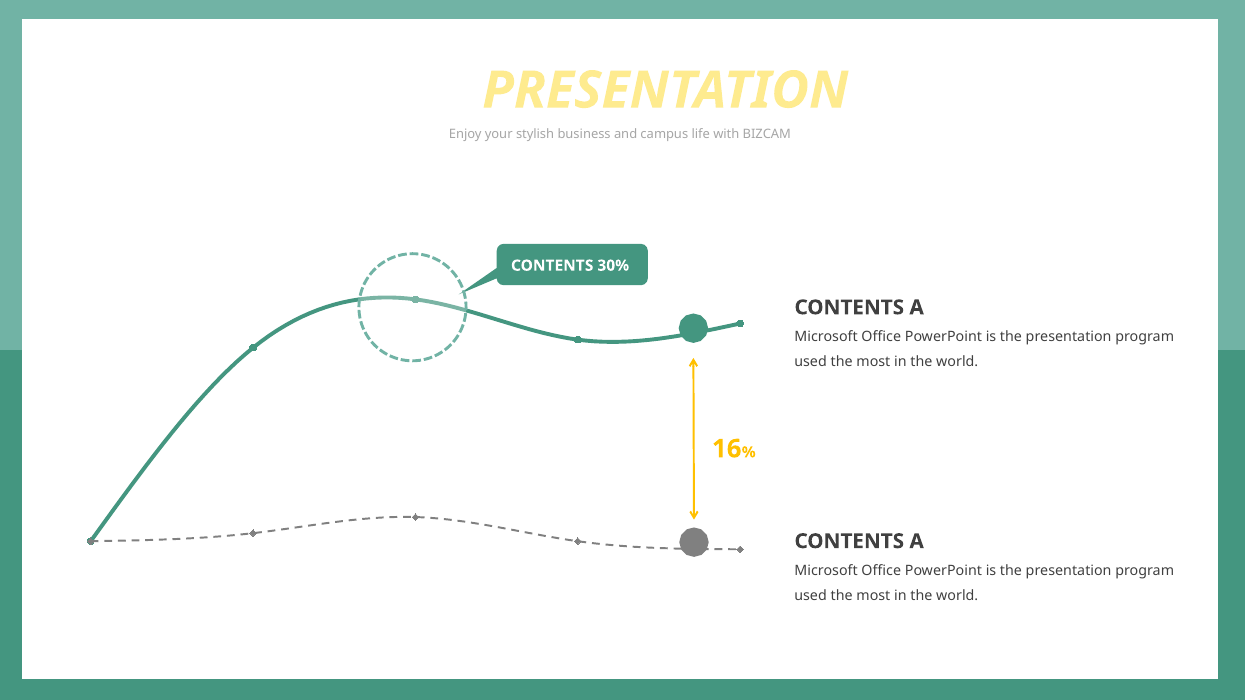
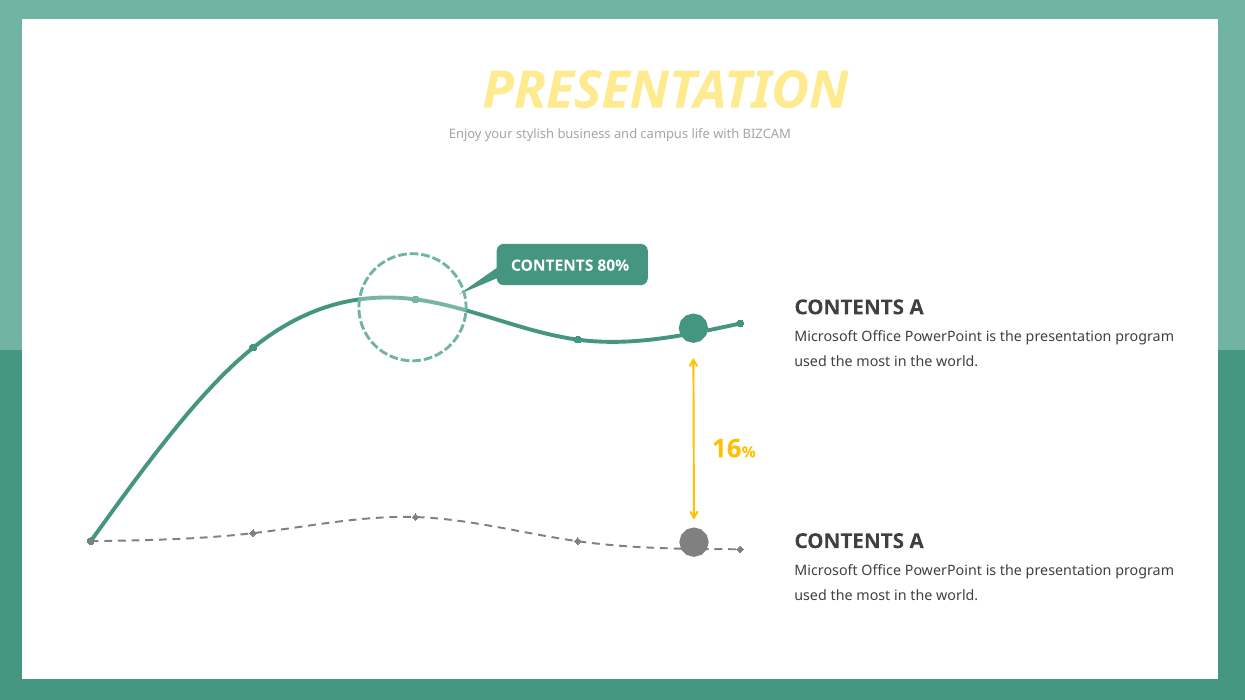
30%: 30% -> 80%
